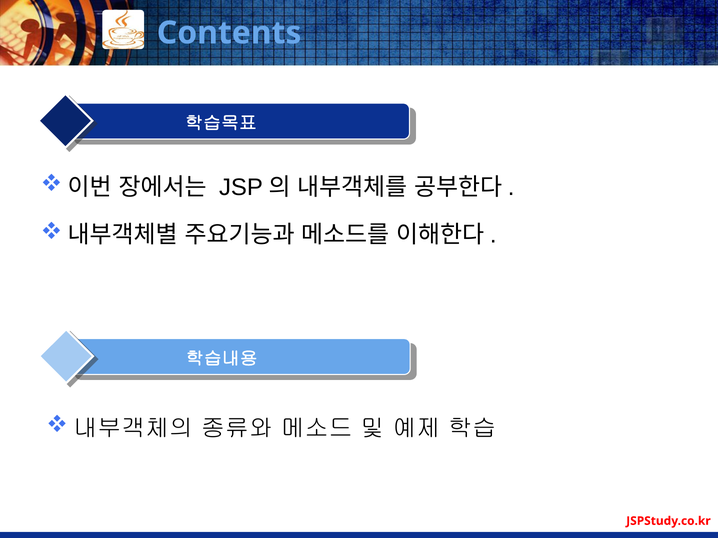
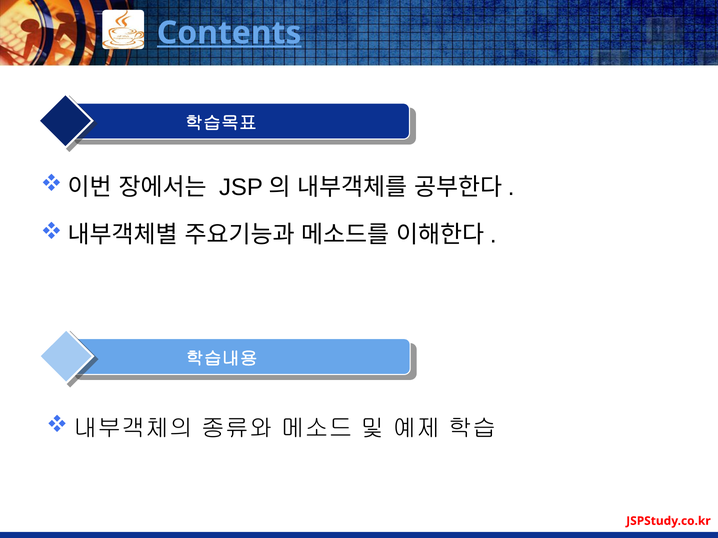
Contents underline: none -> present
